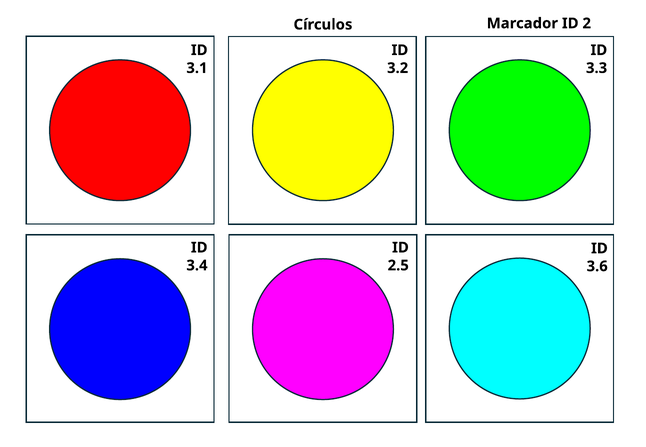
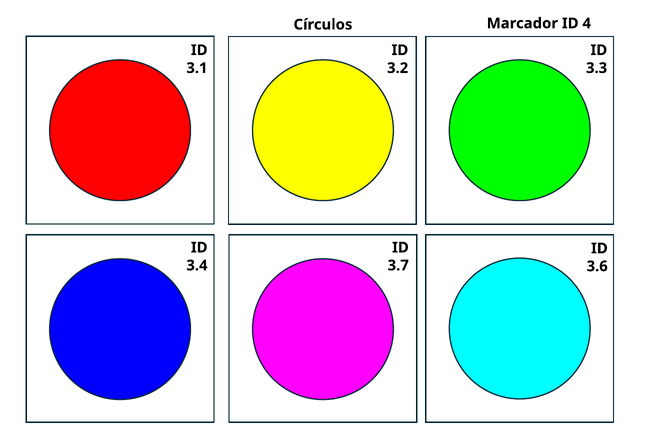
2: 2 -> 4
2.5: 2.5 -> 3.7
